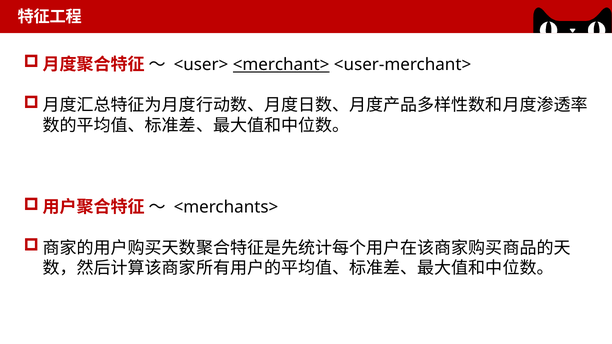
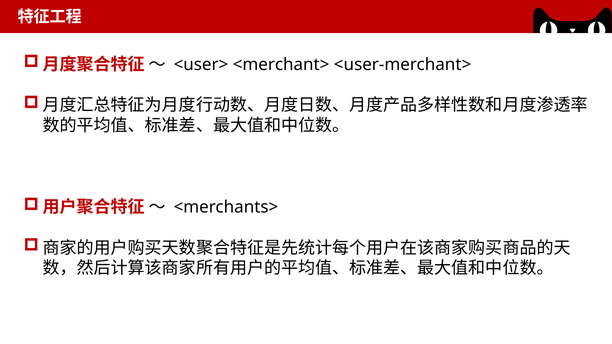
<merchant> underline: present -> none
